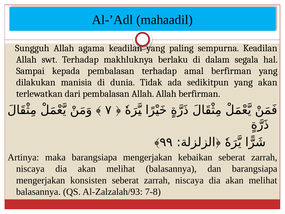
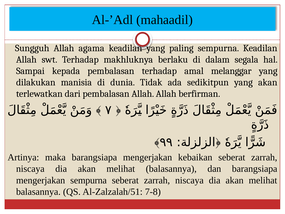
amal berfirman: berfirman -> melanggar
mengerjakan konsisten: konsisten -> sempurna
Al-Zalzalah/93: Al-Zalzalah/93 -> Al-Zalzalah/51
